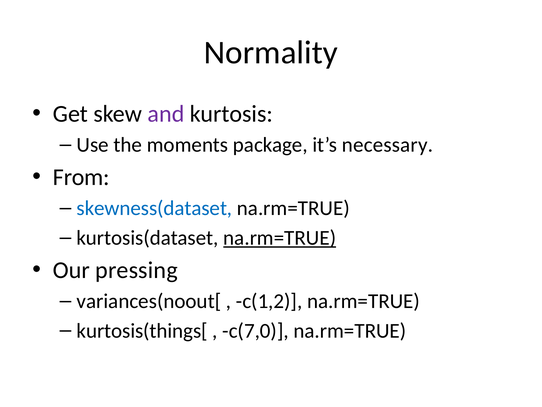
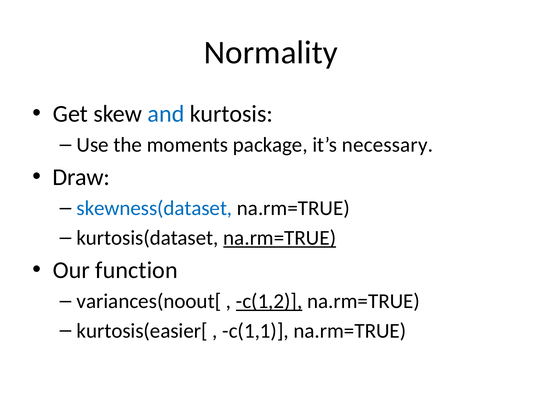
and colour: purple -> blue
From: From -> Draw
pressing: pressing -> function
c(1,2 underline: none -> present
kurtosis(things[: kurtosis(things[ -> kurtosis(easier[
c(7,0: c(7,0 -> c(1,1
